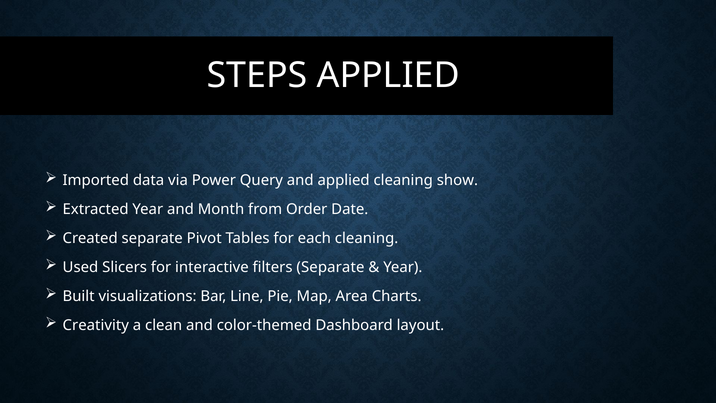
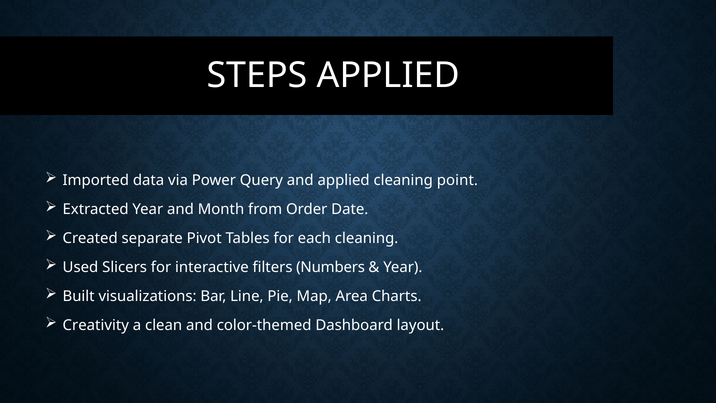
show: show -> point
filters Separate: Separate -> Numbers
